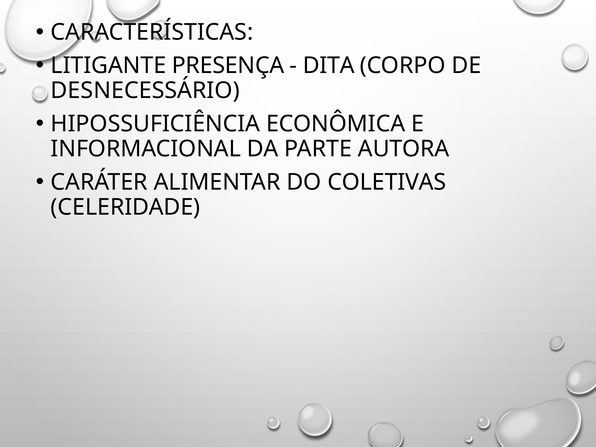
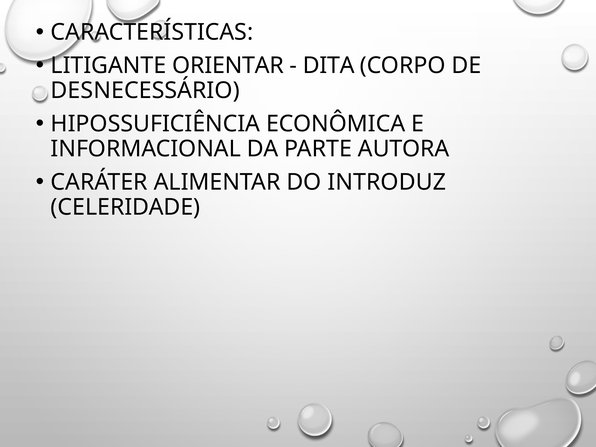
PRESENÇA: PRESENÇA -> ORIENTAR
COLETIVAS: COLETIVAS -> INTRODUZ
